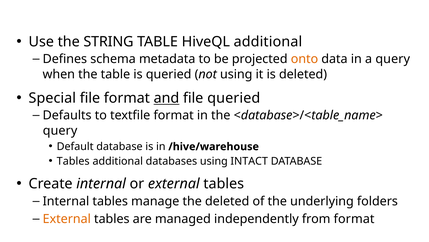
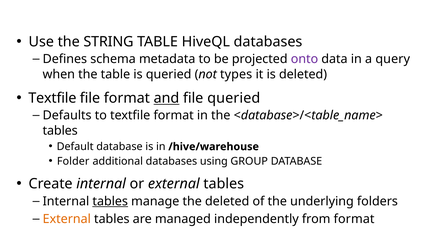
HiveQL additional: additional -> databases
onto colour: orange -> purple
not using: using -> types
Special at (52, 98): Special -> Textfile
query at (60, 130): query -> tables
Tables at (73, 161): Tables -> Folder
INTACT: INTACT -> GROUP
tables at (110, 201) underline: none -> present
